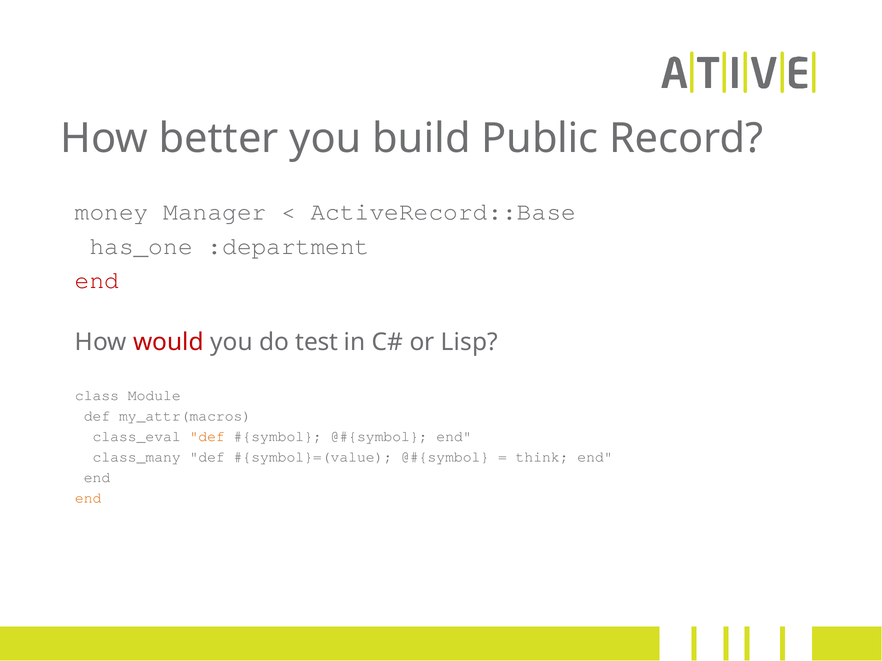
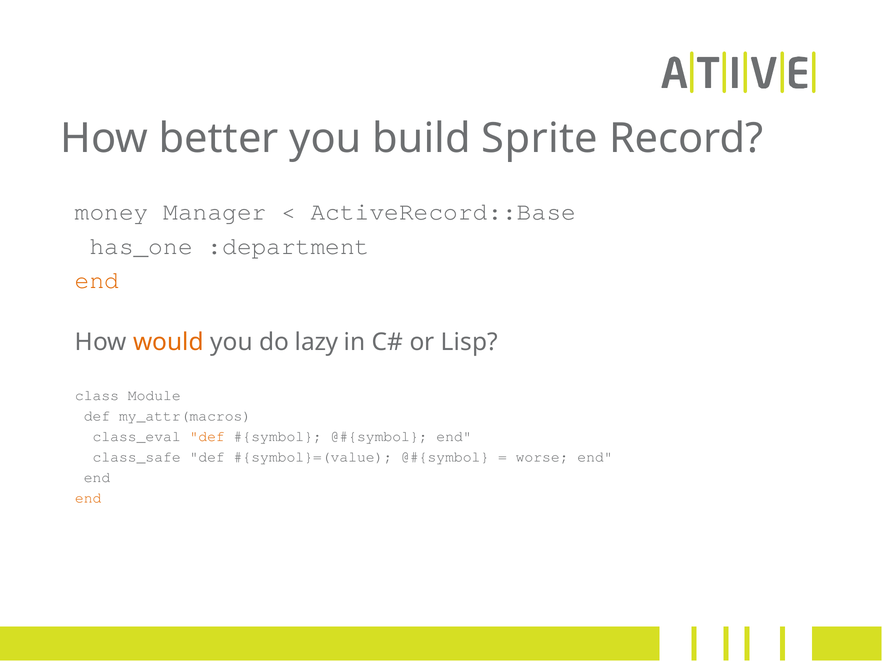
Public: Public -> Sprite
end at (97, 281) colour: red -> orange
would colour: red -> orange
test: test -> lazy
class_many: class_many -> class_safe
think: think -> worse
